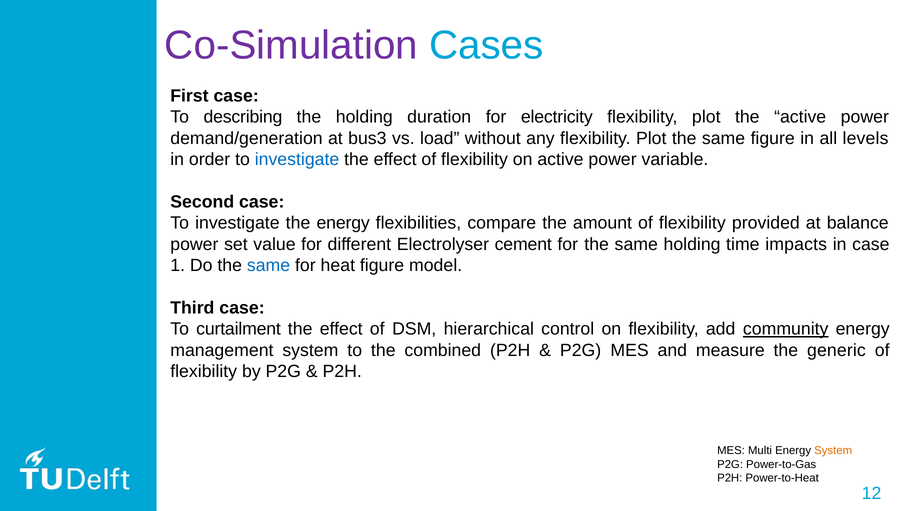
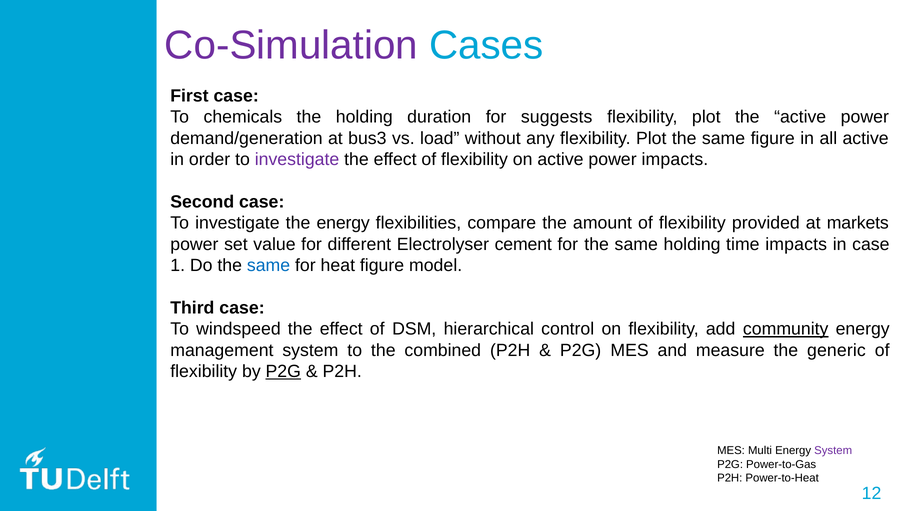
describing: describing -> chemicals
electricity: electricity -> suggests
all levels: levels -> active
investigate at (297, 159) colour: blue -> purple
power variable: variable -> impacts
balance: balance -> markets
curtailment: curtailment -> windspeed
P2G at (283, 371) underline: none -> present
System at (833, 450) colour: orange -> purple
